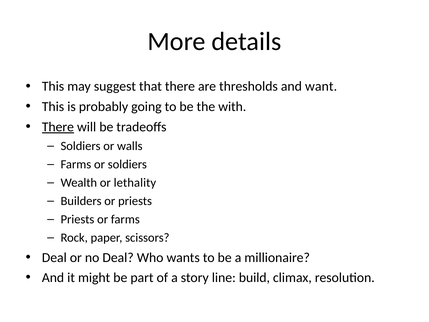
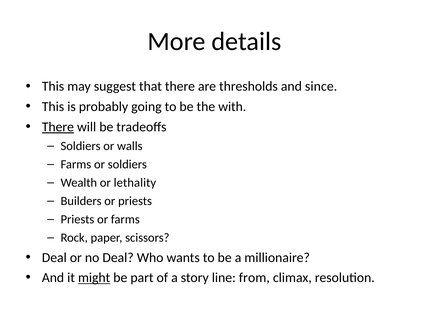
want: want -> since
might underline: none -> present
build: build -> from
